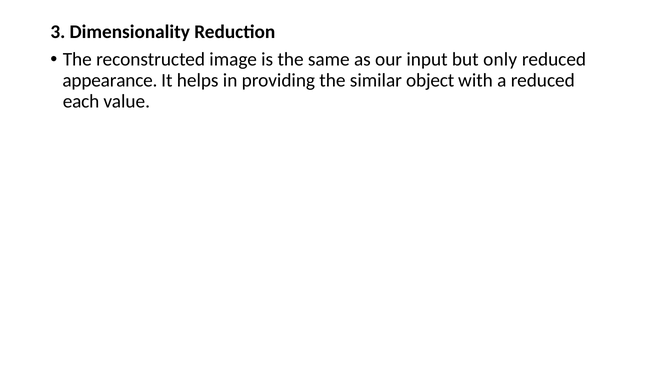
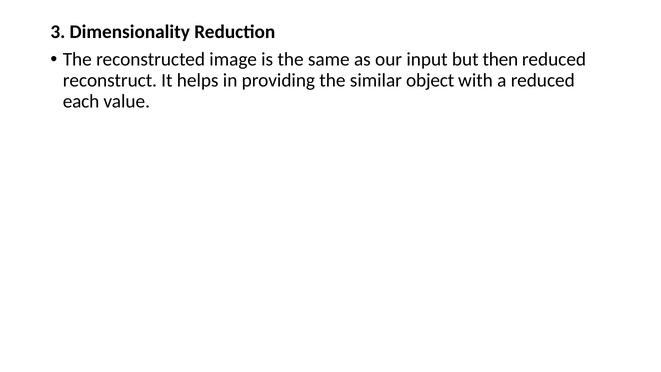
only: only -> then
appearance: appearance -> reconstruct
